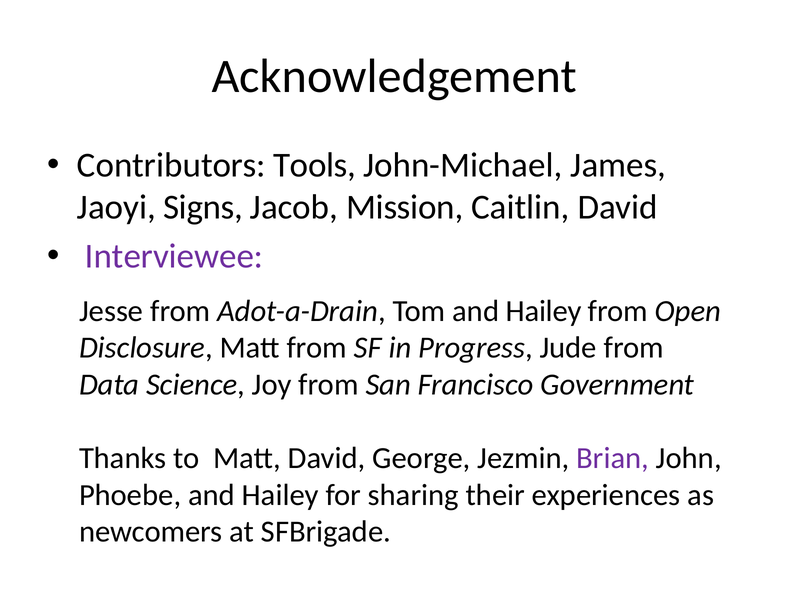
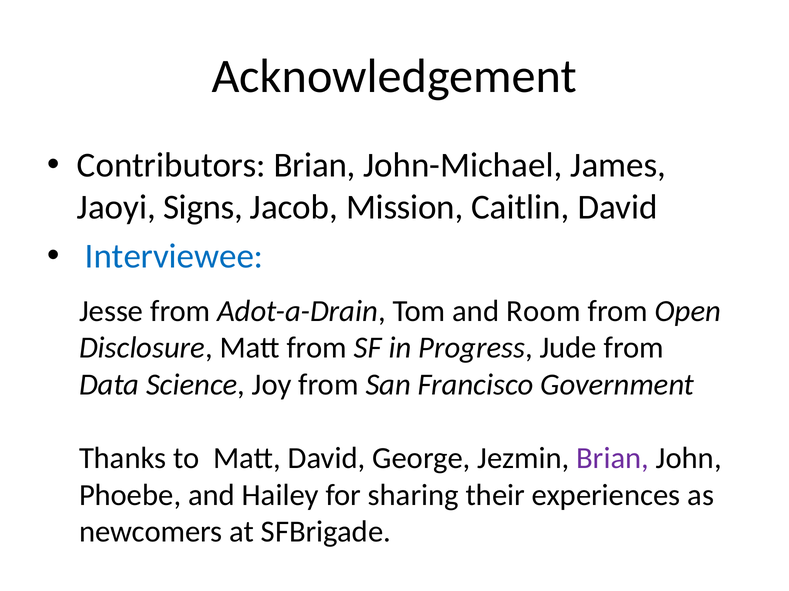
Contributors Tools: Tools -> Brian
Interviewee colour: purple -> blue
Tom and Hailey: Hailey -> Room
